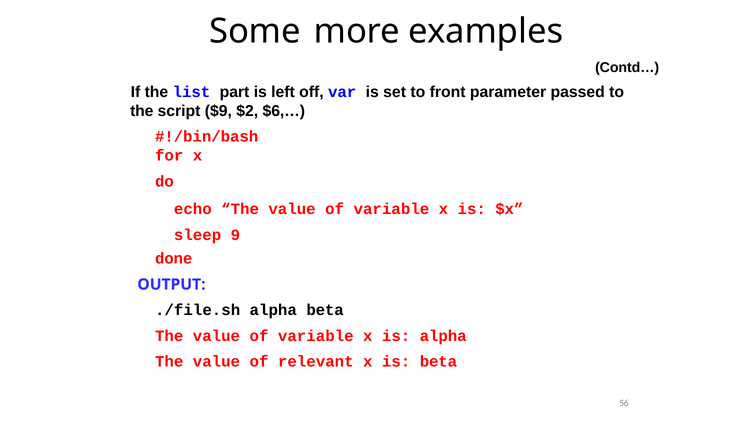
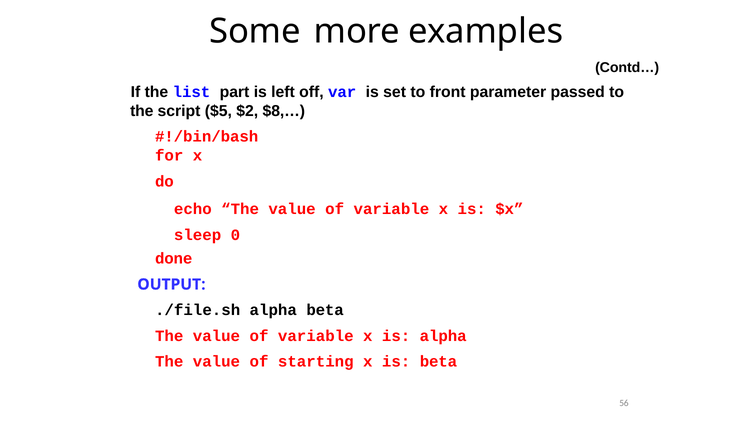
$9: $9 -> $5
$6,…: $6,… -> $8,…
9: 9 -> 0
relevant: relevant -> starting
